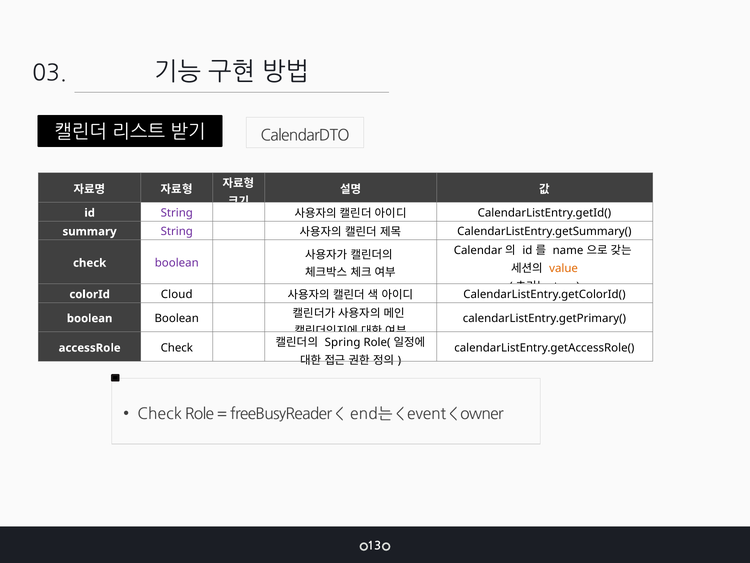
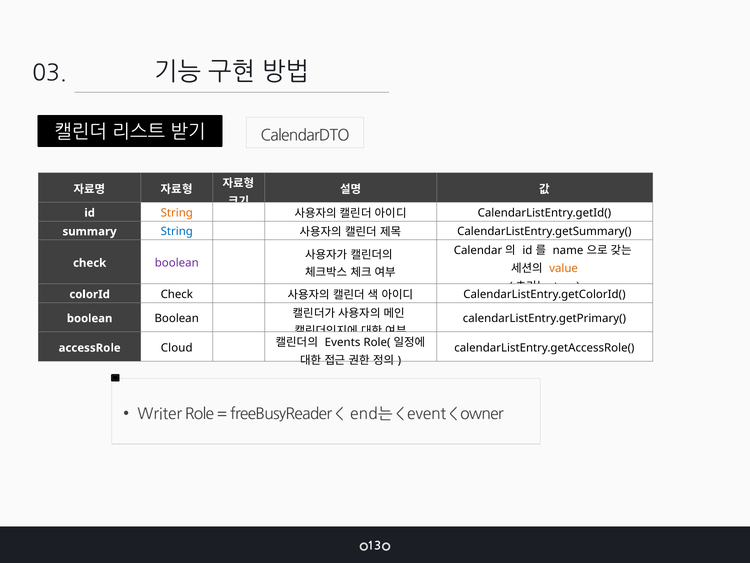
String at (177, 213) colour: purple -> orange
String at (177, 231) colour: purple -> blue
Cloud at (177, 294): Cloud -> Check
Spring: Spring -> Events
accessRole Check: Check -> Cloud
Check at (160, 414): Check -> Writer
